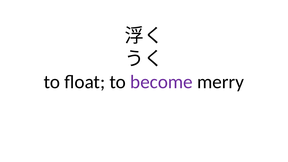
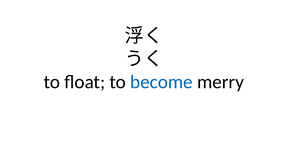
become colour: purple -> blue
